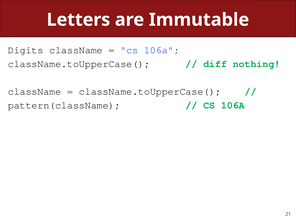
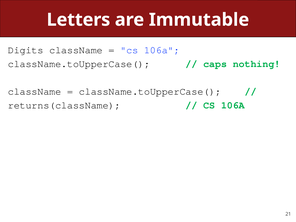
diff: diff -> caps
pattern(className: pattern(className -> returns(className
